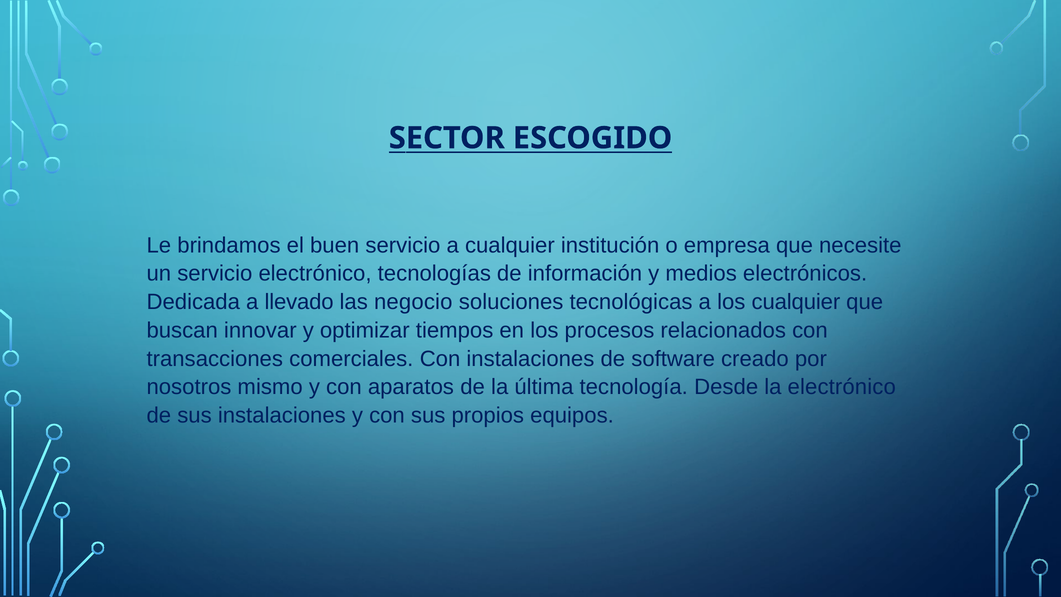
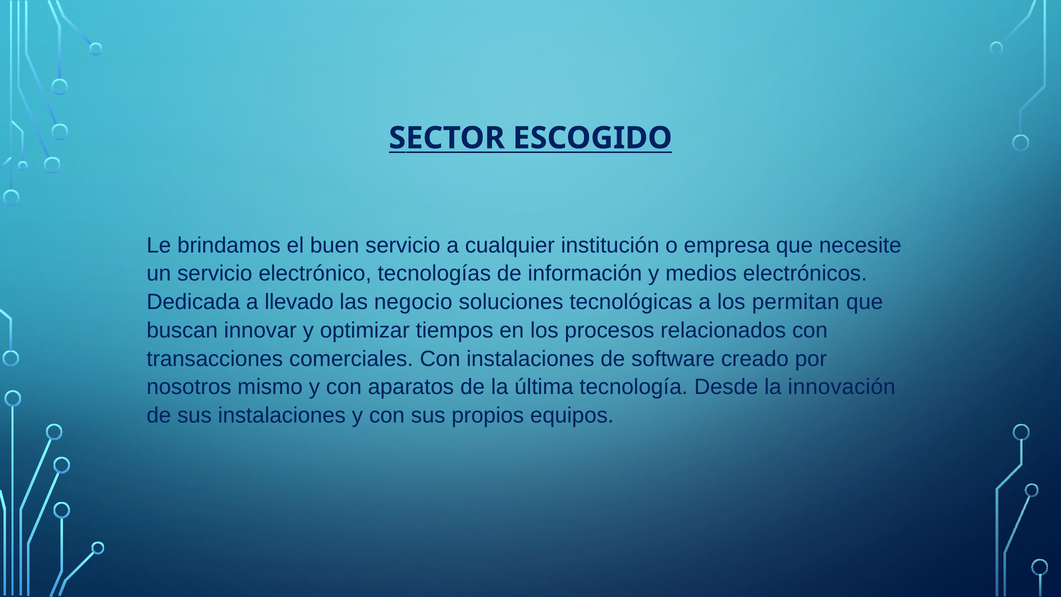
los cualquier: cualquier -> permitan
la electrónico: electrónico -> innovación
